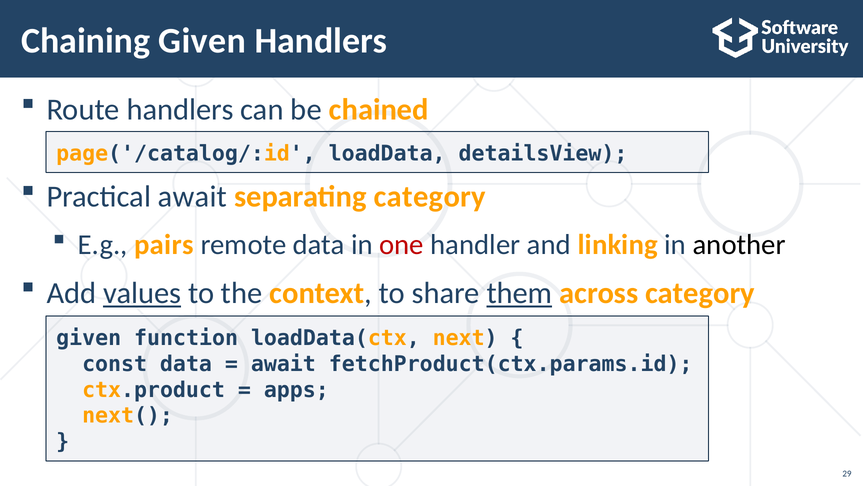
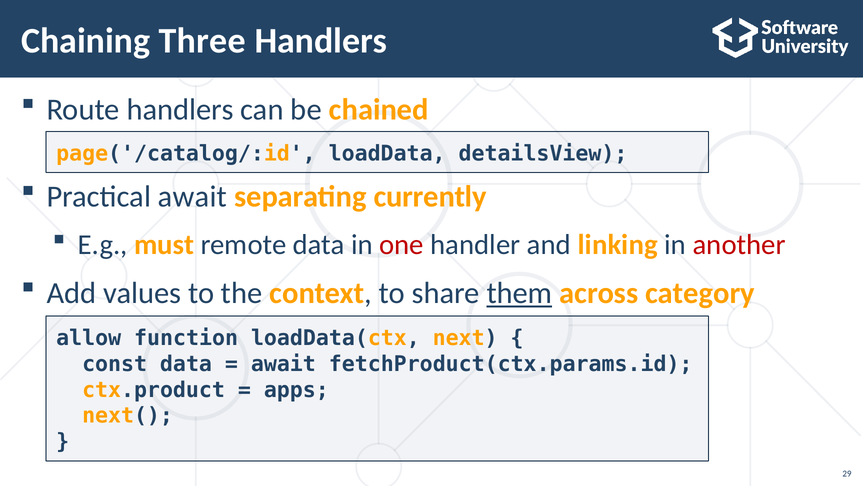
Chaining Given: Given -> Three
separating category: category -> currently
pairs: pairs -> must
another colour: black -> red
values underline: present -> none
given at (89, 338): given -> allow
